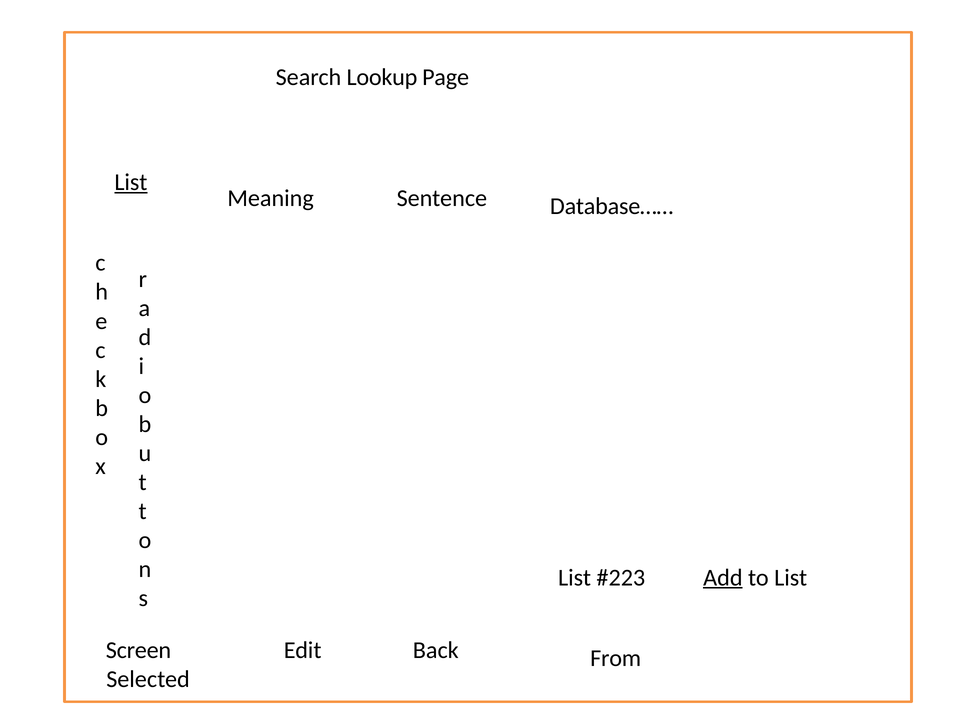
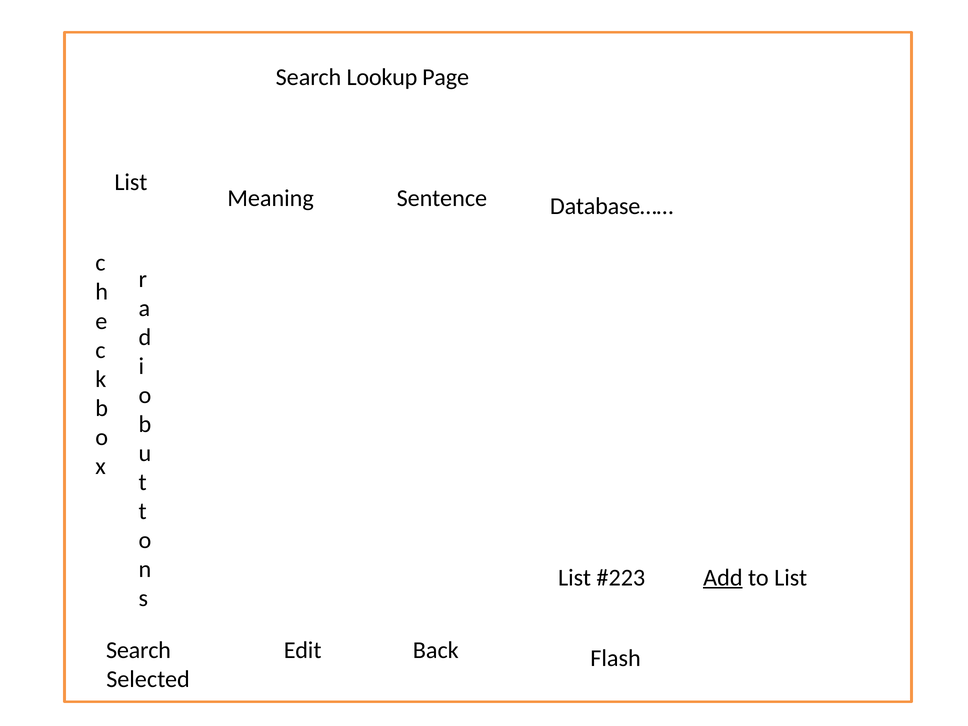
List at (131, 182) underline: present -> none
Screen at (139, 650): Screen -> Search
From: From -> Flash
